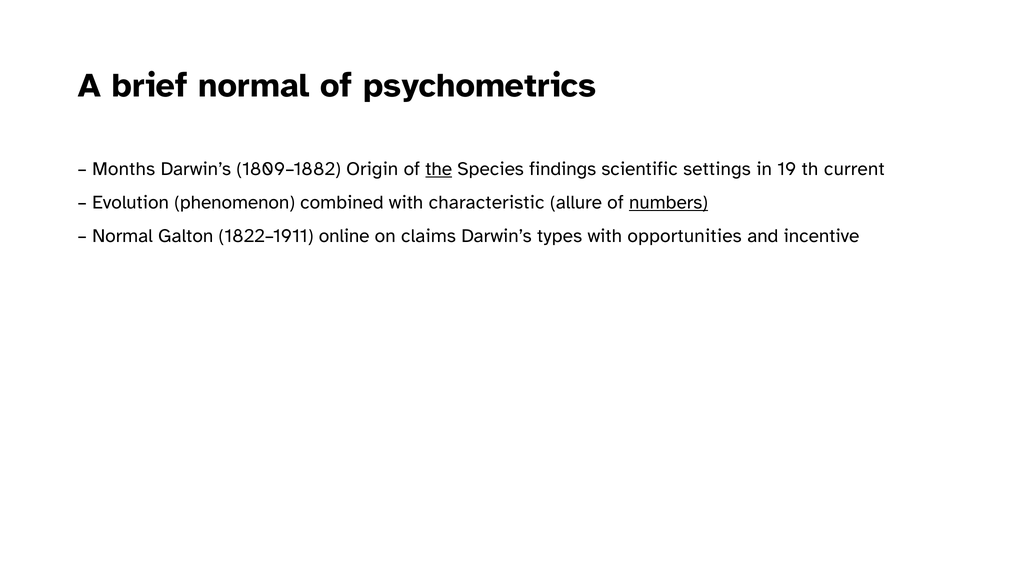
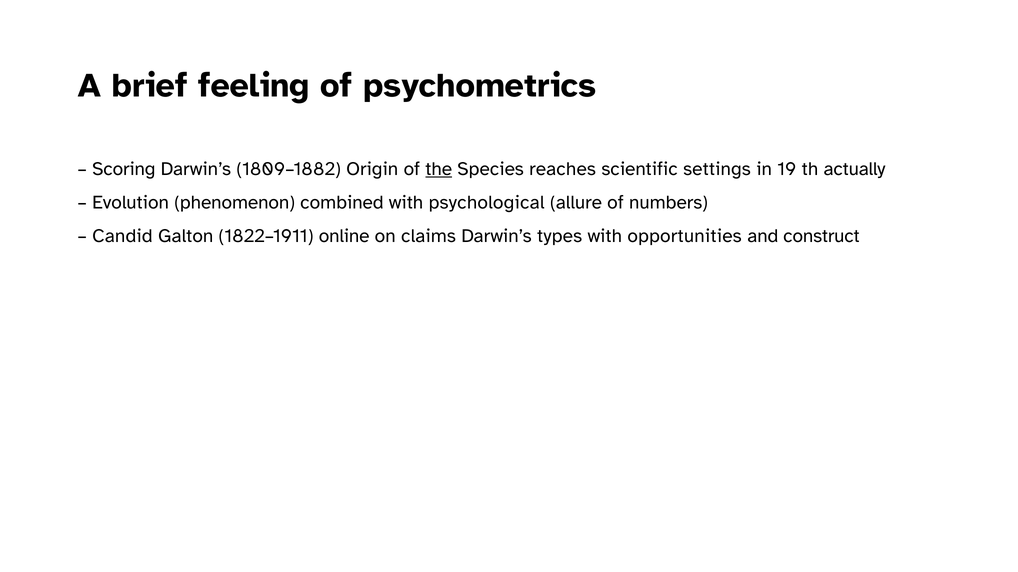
brief normal: normal -> feeling
Months: Months -> Scoring
findings: findings -> reaches
current: current -> actually
characteristic: characteristic -> psychological
numbers underline: present -> none
Normal at (122, 236): Normal -> Candid
incentive: incentive -> construct
